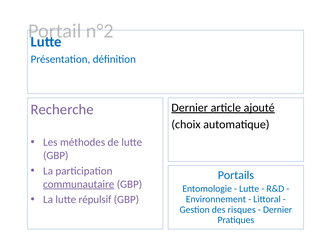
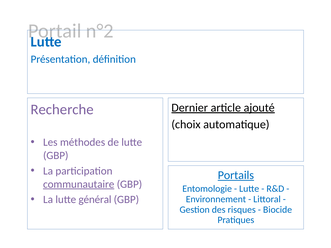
Portails underline: none -> present
répulsif: répulsif -> général
Dernier at (278, 210): Dernier -> Biocide
